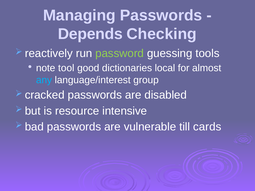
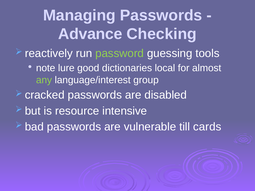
Depends: Depends -> Advance
tool: tool -> lure
any colour: light blue -> light green
